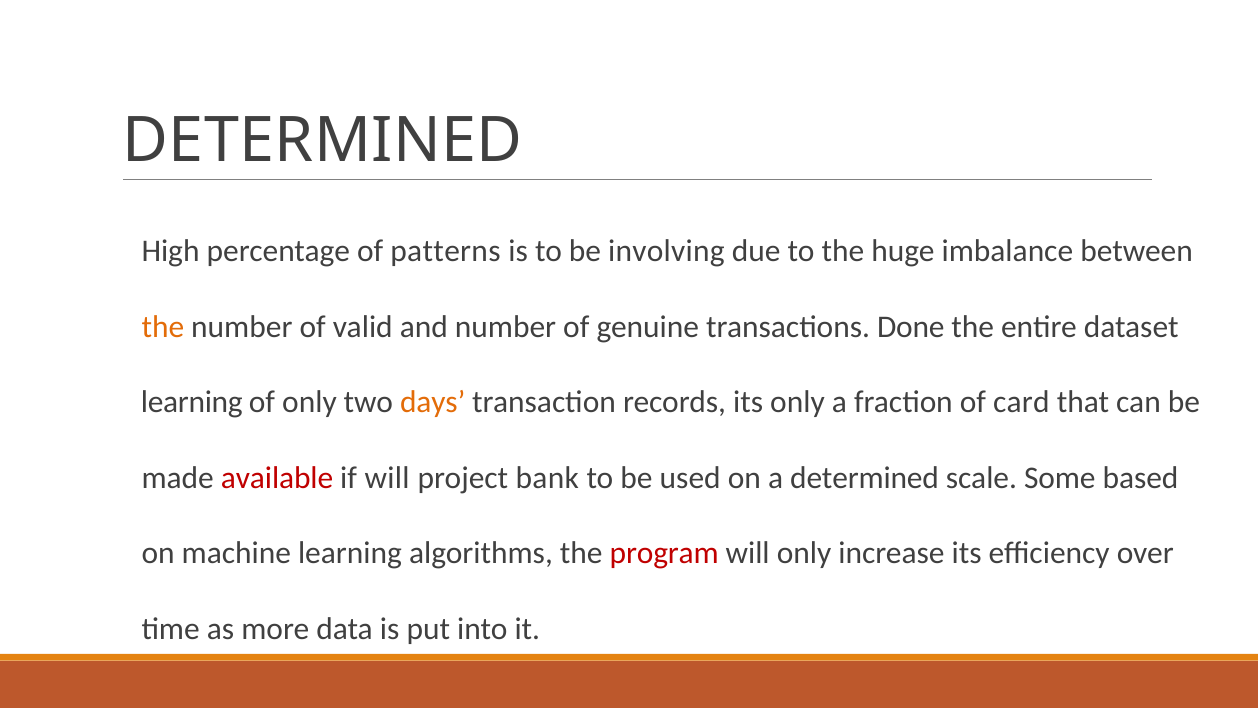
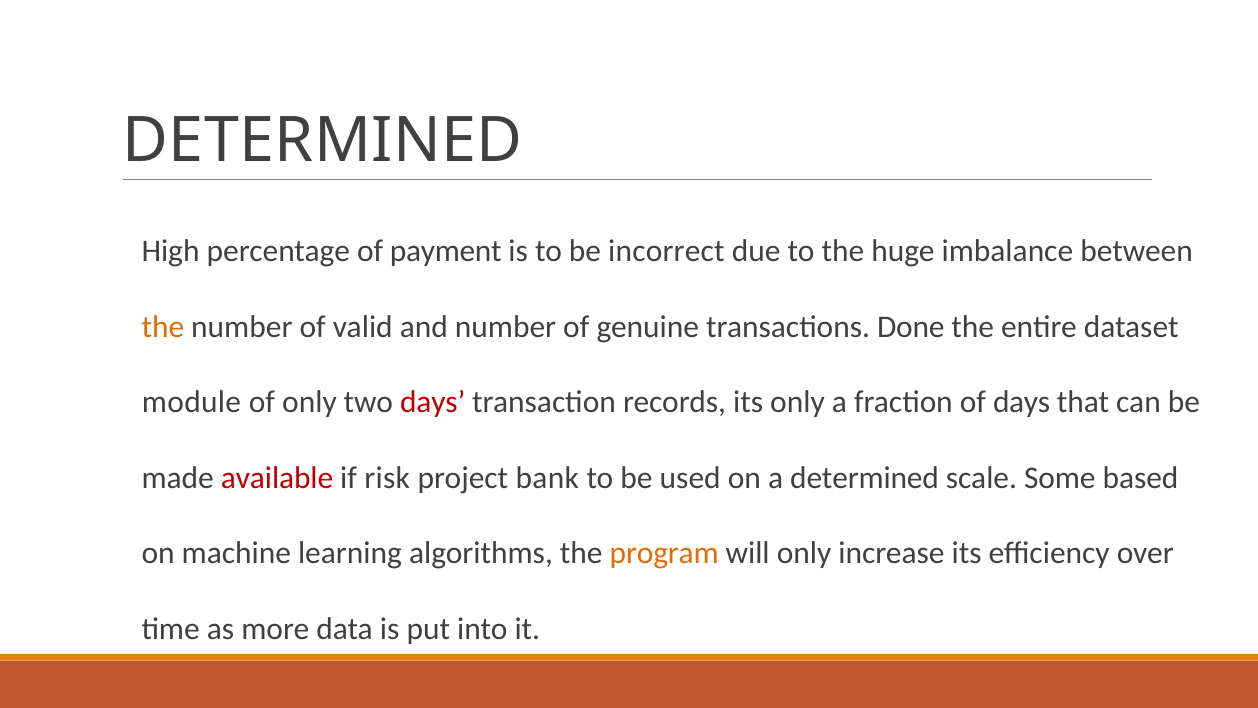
patterns: patterns -> payment
involving: involving -> incorrect
learning at (192, 402): learning -> module
days at (433, 402) colour: orange -> red
of card: card -> days
if will: will -> risk
program colour: red -> orange
